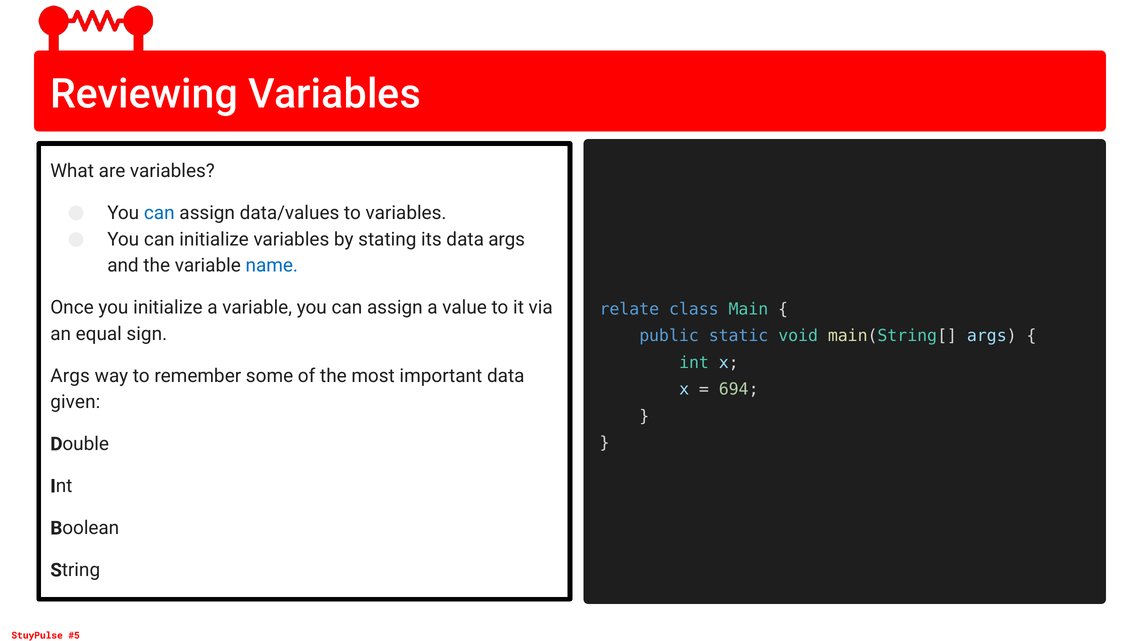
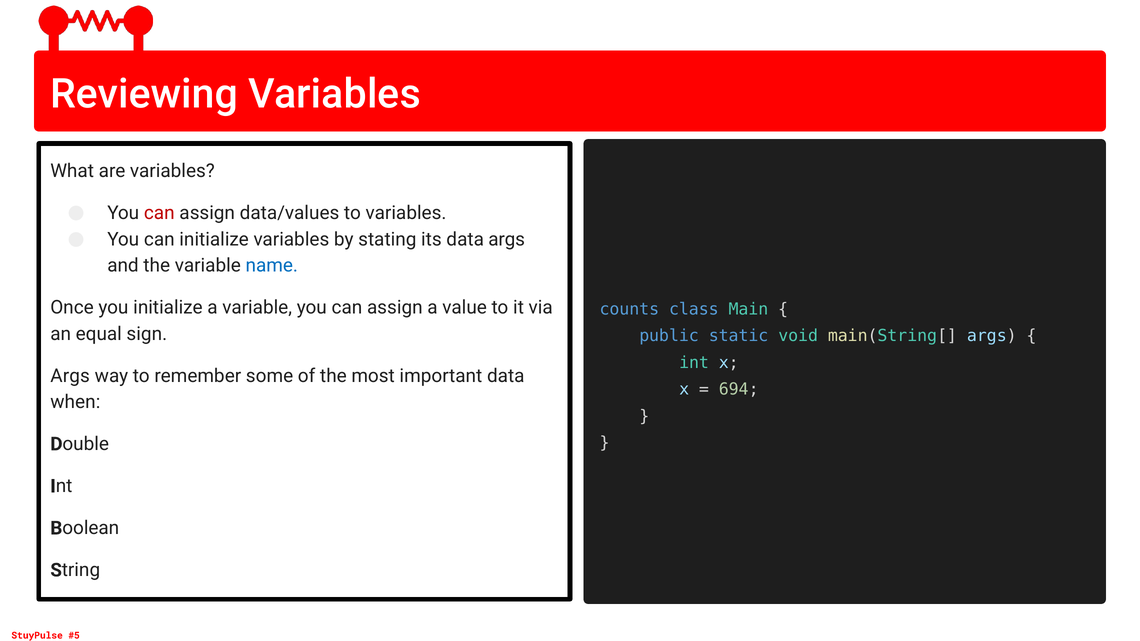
can at (159, 213) colour: blue -> red
relate: relate -> counts
given: given -> when
